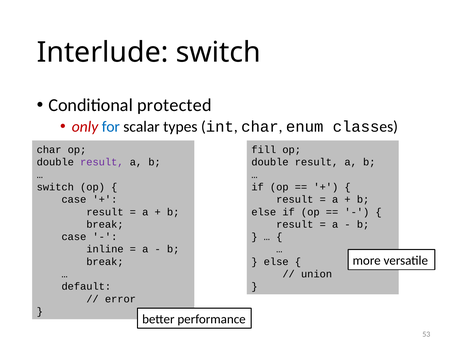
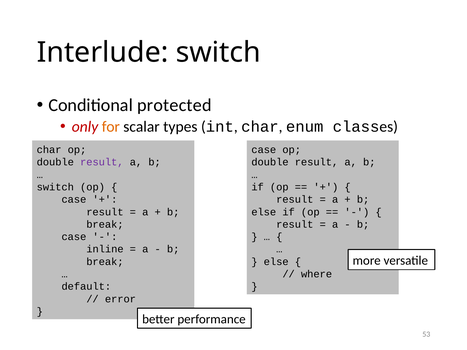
for colour: blue -> orange
fill at (264, 150): fill -> case
union: union -> where
